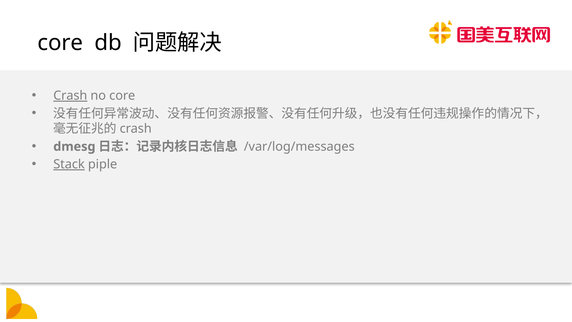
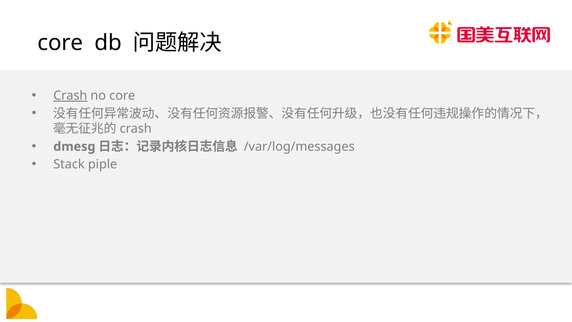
Stack underline: present -> none
